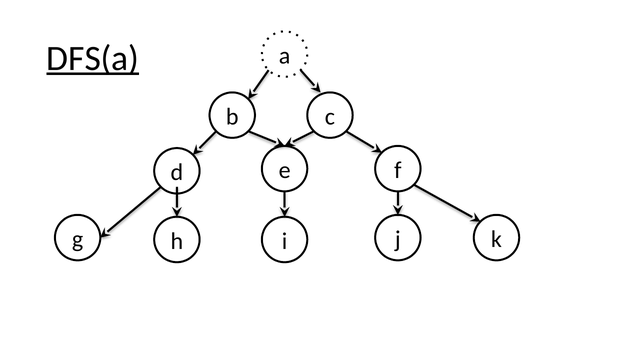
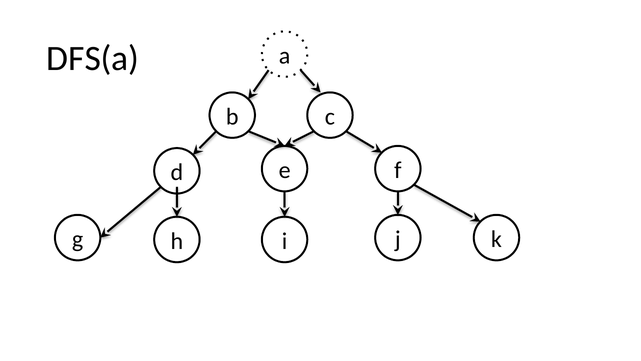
DFS(a underline: present -> none
